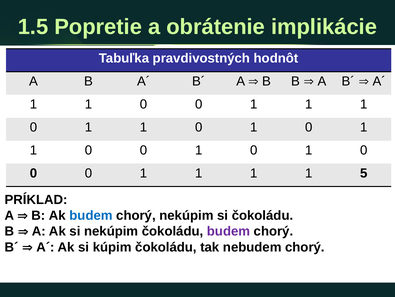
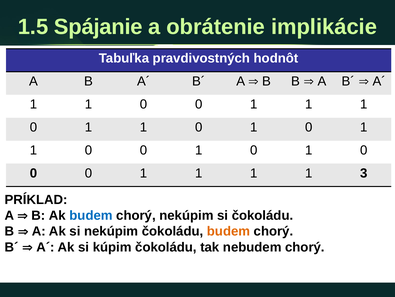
Popretie: Popretie -> Spájanie
5: 5 -> 3
budem at (229, 231) colour: purple -> orange
